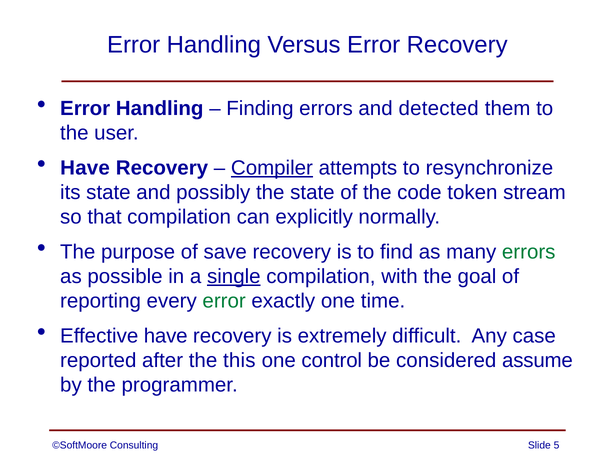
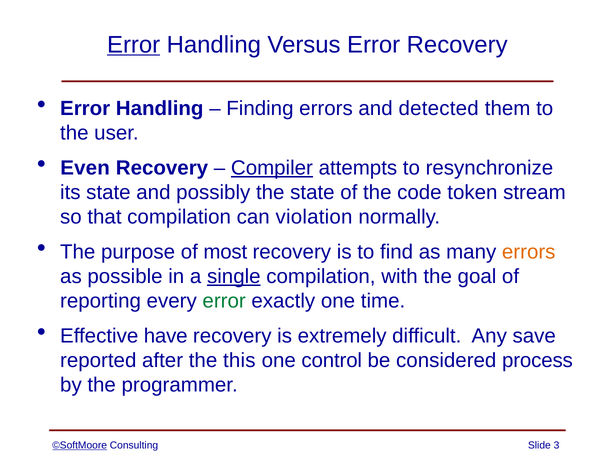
Error at (134, 45) underline: none -> present
Have at (85, 168): Have -> Even
explicitly: explicitly -> violation
save: save -> most
errors at (529, 252) colour: green -> orange
case: case -> save
assume: assume -> process
©SoftMoore underline: none -> present
5: 5 -> 3
